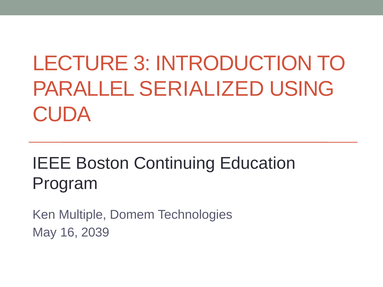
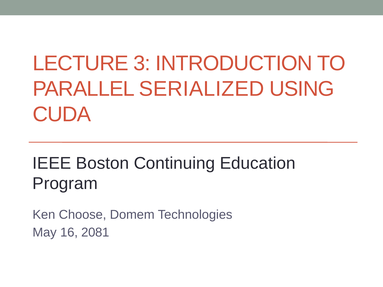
Multiple: Multiple -> Choose
2039: 2039 -> 2081
